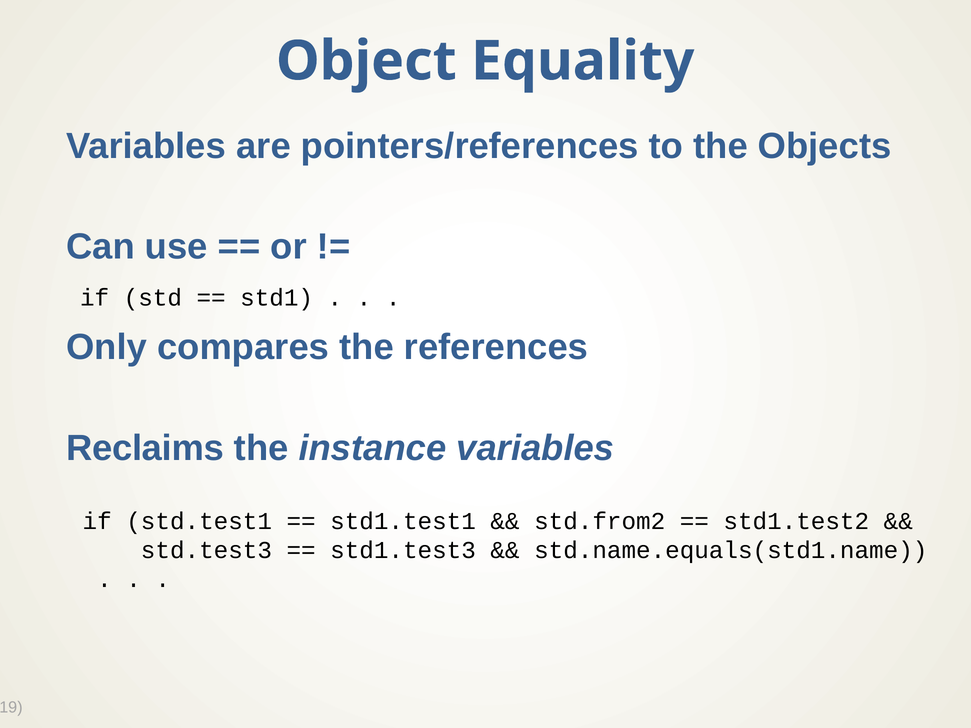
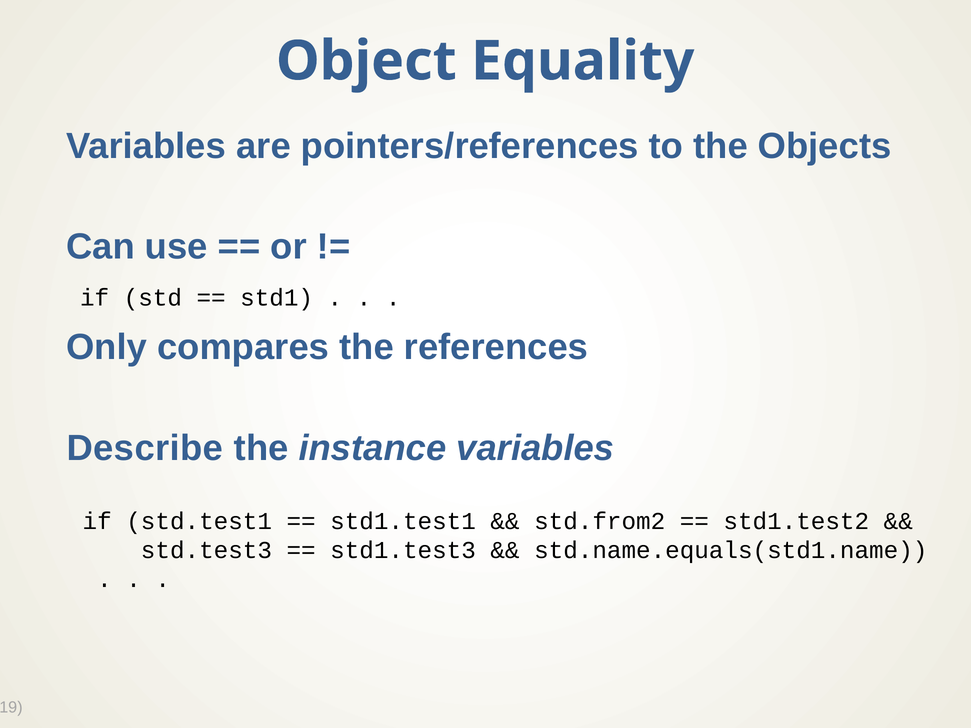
Reclaims: Reclaims -> Describe
